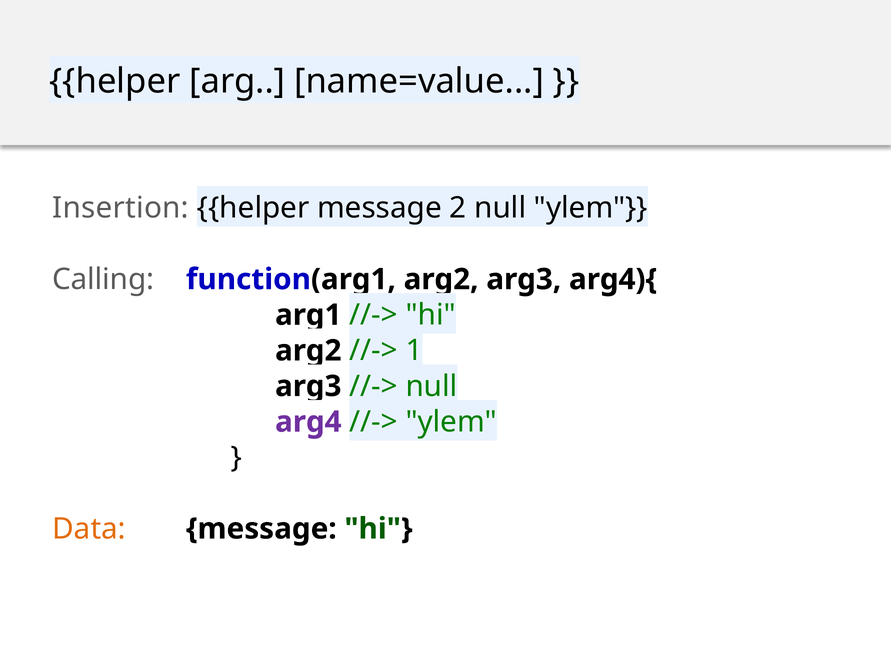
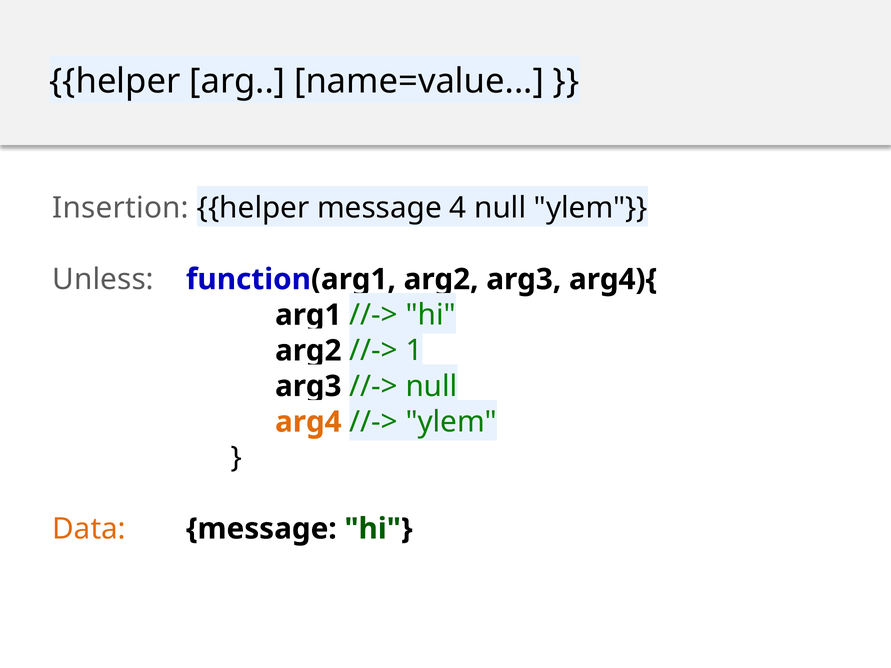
2: 2 -> 4
Calling: Calling -> Unless
arg4 colour: purple -> orange
